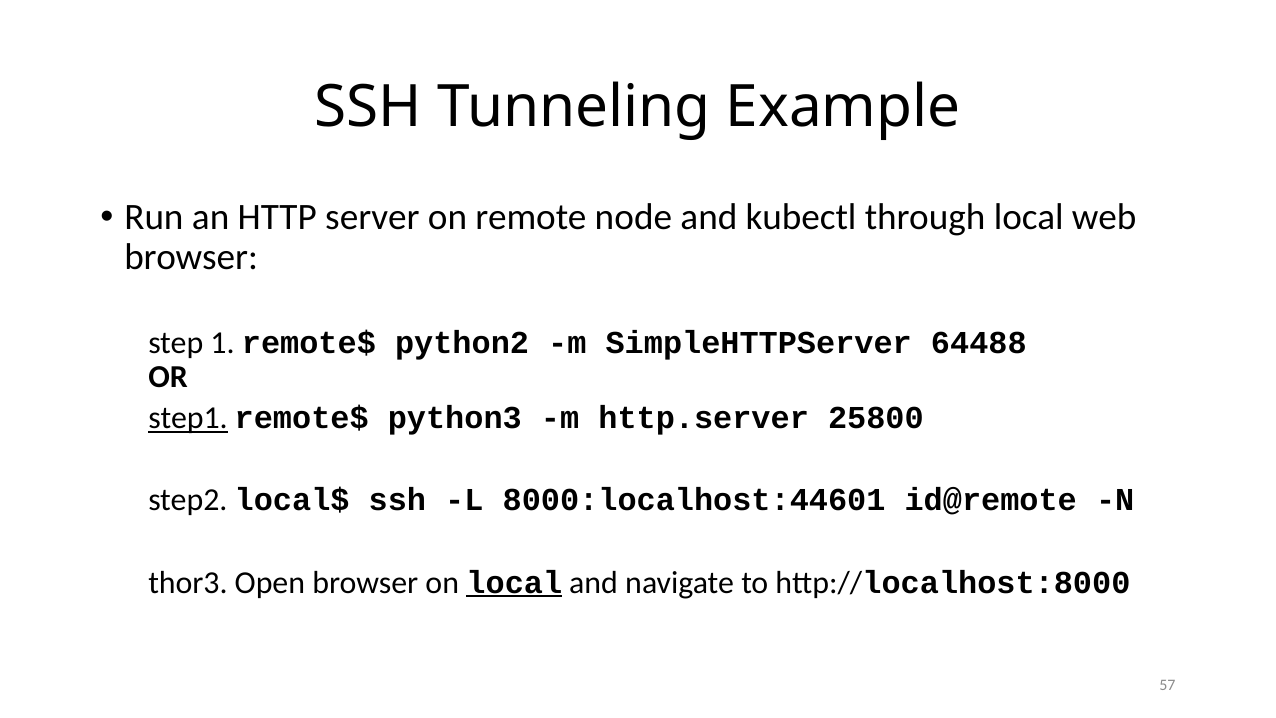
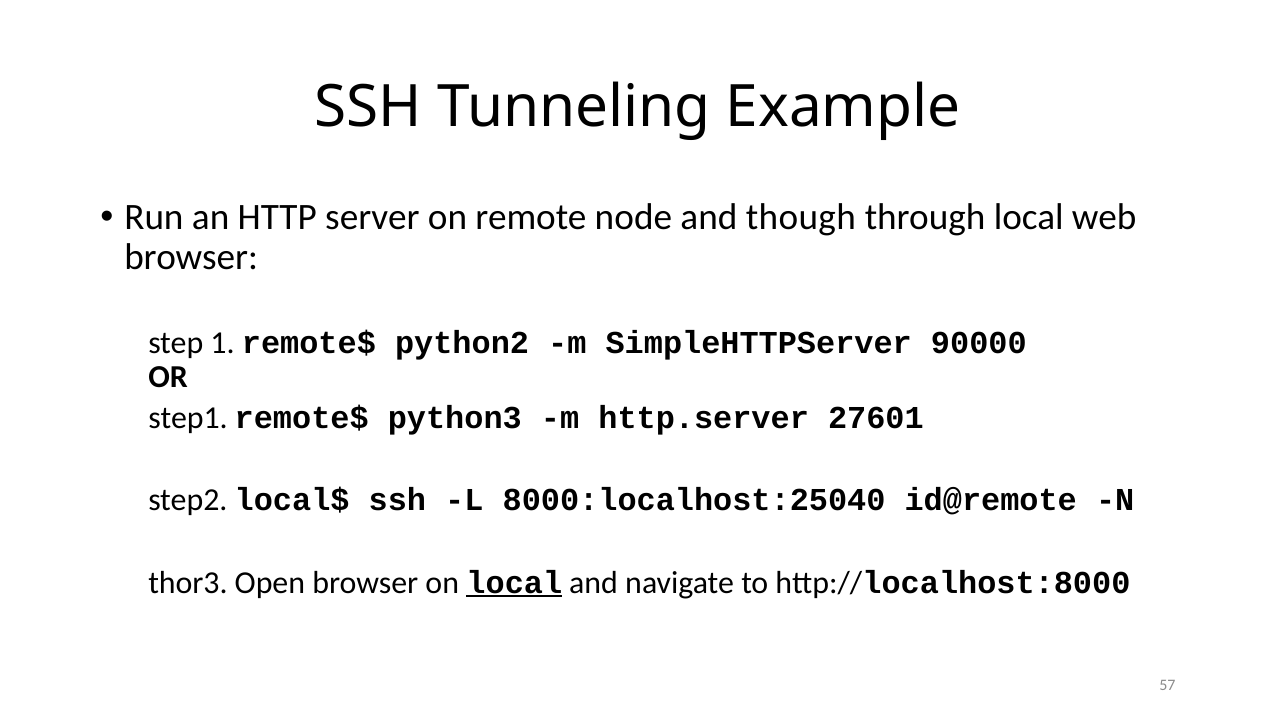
kubectl: kubectl -> though
64488: 64488 -> 90000
step1 underline: present -> none
25800: 25800 -> 27601
8000:localhost:44601: 8000:localhost:44601 -> 8000:localhost:25040
